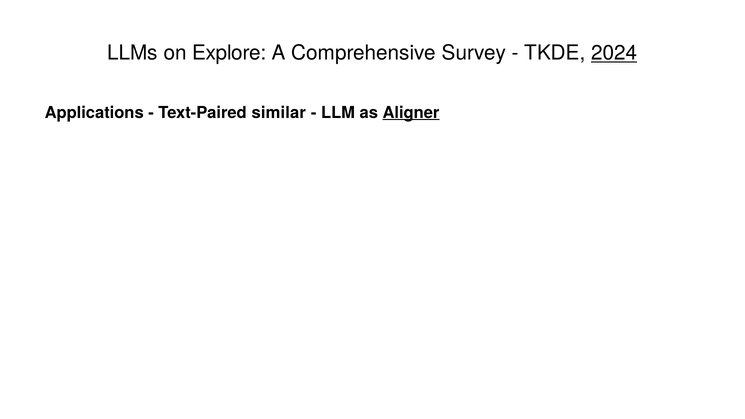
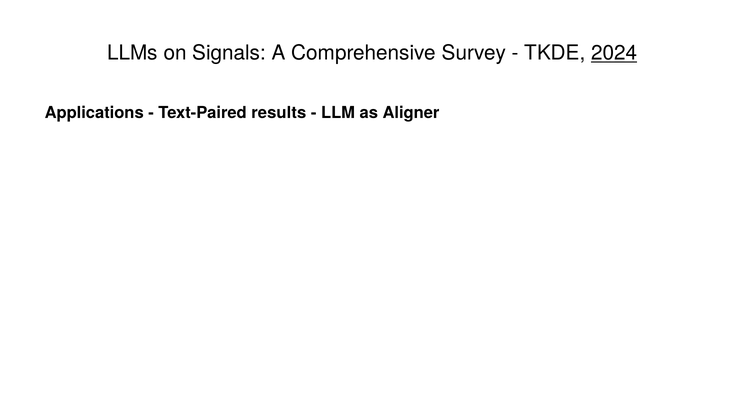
Explore: Explore -> Signals
similar: similar -> results
Aligner underline: present -> none
